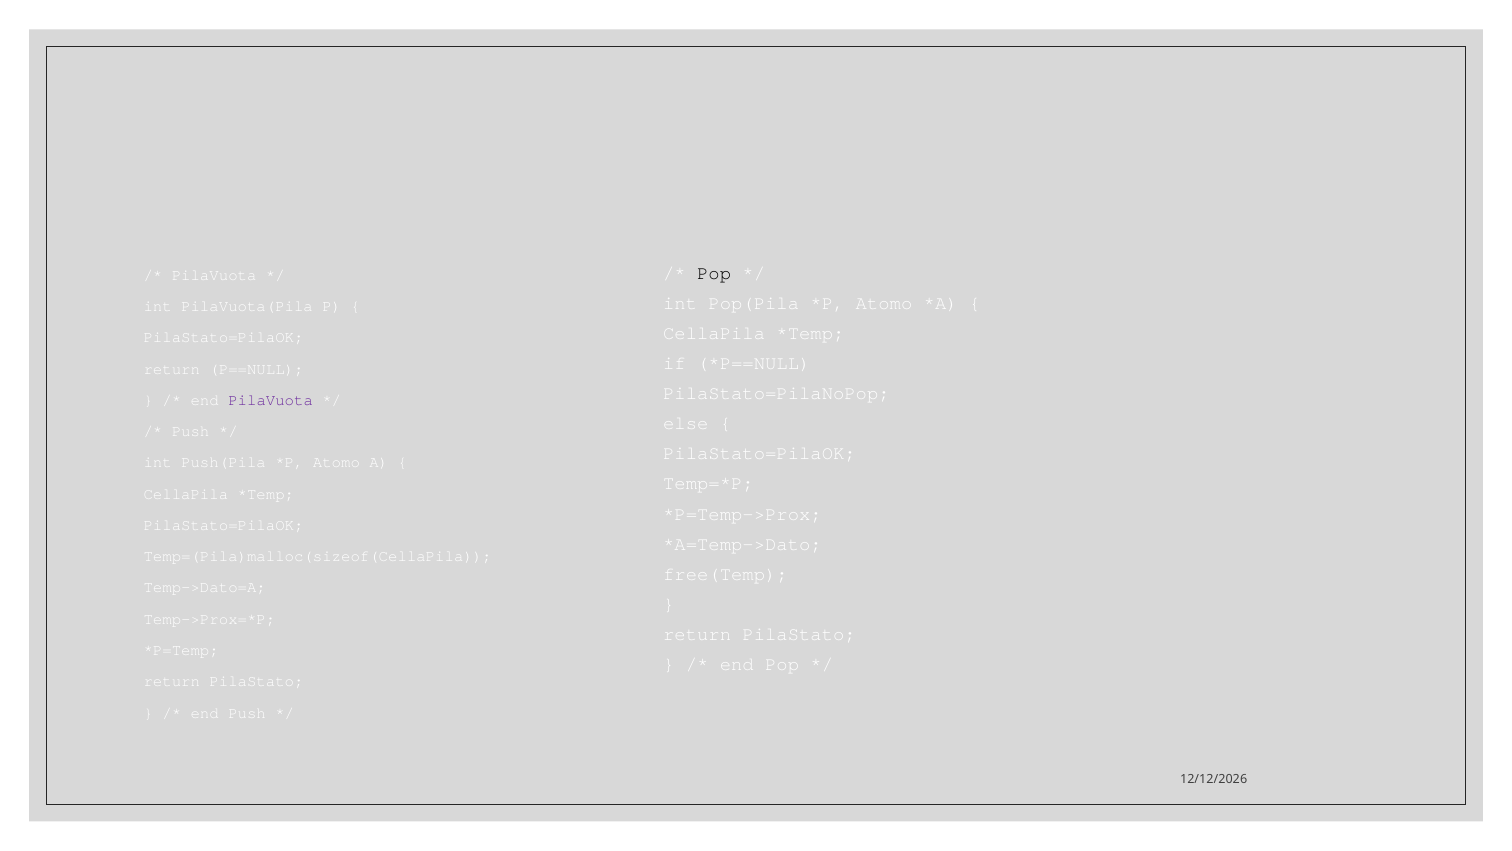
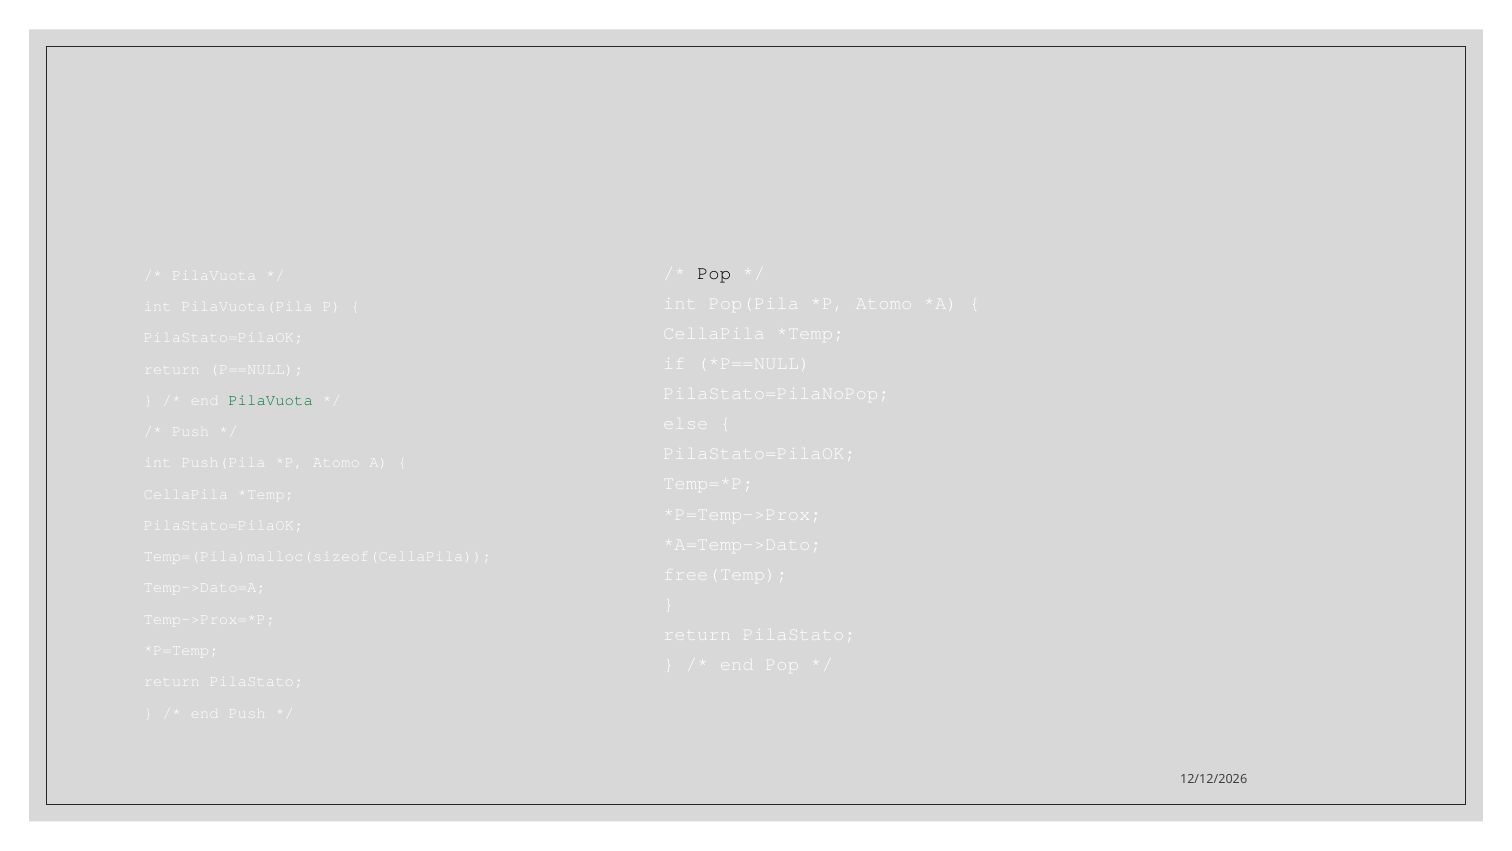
PilaVuota at (271, 400) colour: purple -> green
